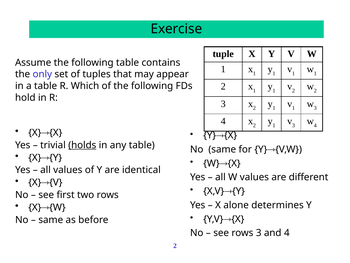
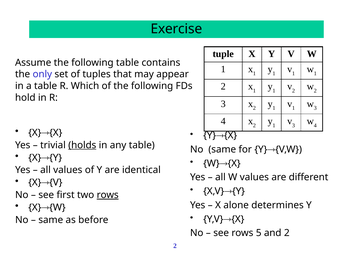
rows at (108, 195) underline: none -> present
rows 3: 3 -> 5
and 4: 4 -> 2
